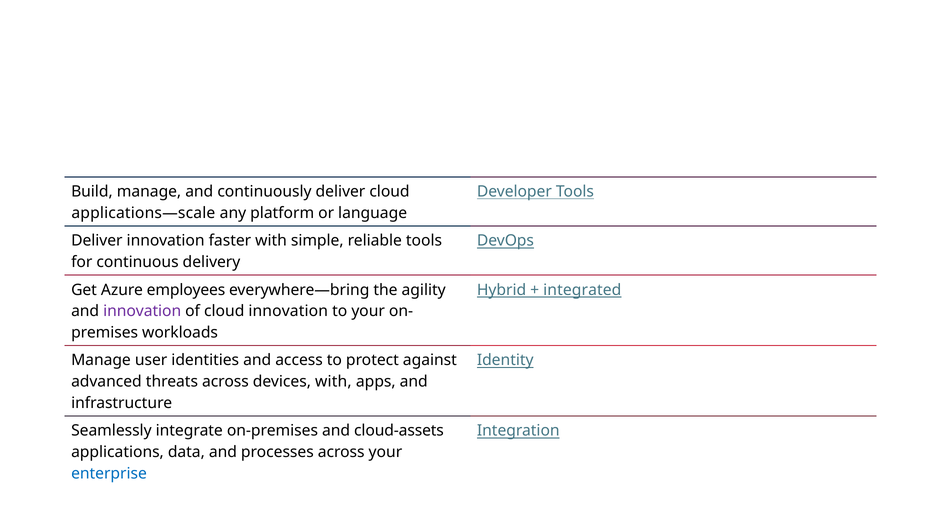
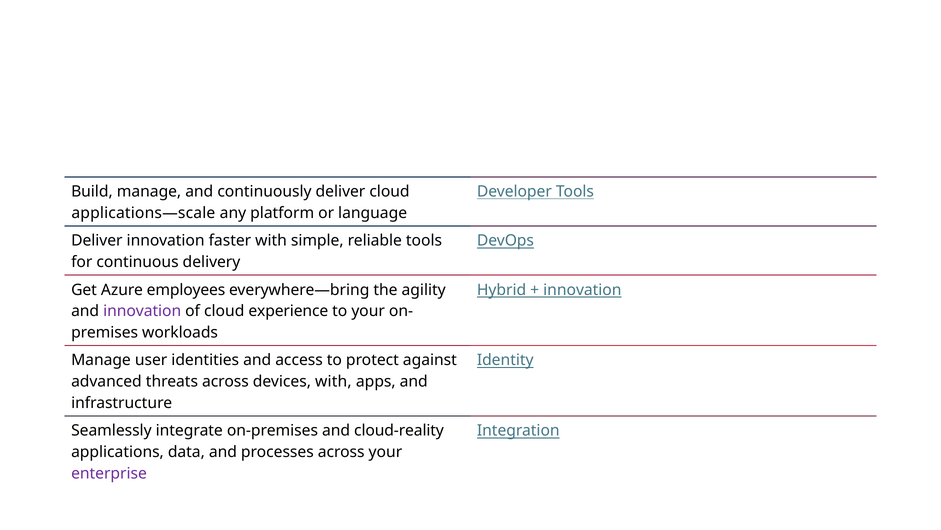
integrated at (582, 290): integrated -> innovation
cloud innovation: innovation -> experience
cloud-assets: cloud-assets -> cloud-reality
enterprise colour: blue -> purple
